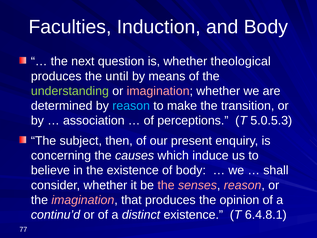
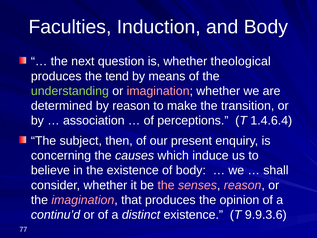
until: until -> tend
reason at (131, 106) colour: light blue -> white
5.0.5.3: 5.0.5.3 -> 1.4.6.4
6.4.8.1: 6.4.8.1 -> 9.9.3.6
